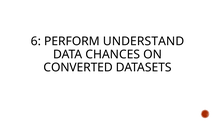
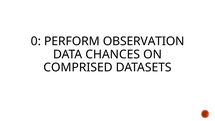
6: 6 -> 0
UNDERSTAND: UNDERSTAND -> OBSERVATION
CONVERTED: CONVERTED -> COMPRISED
